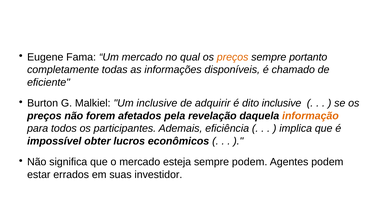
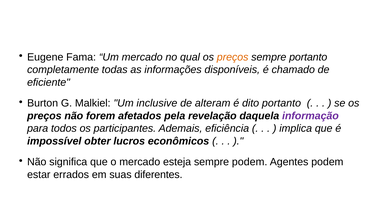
adquirir: adquirir -> alteram
dito inclusive: inclusive -> portanto
informação colour: orange -> purple
investidor: investidor -> diferentes
